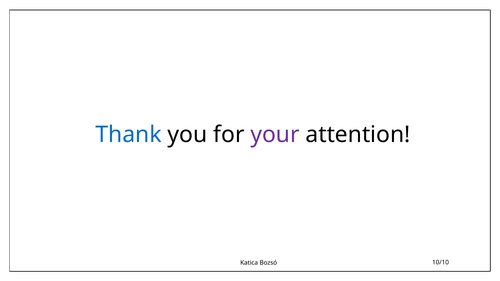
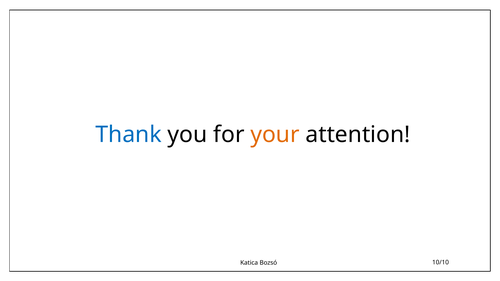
your colour: purple -> orange
